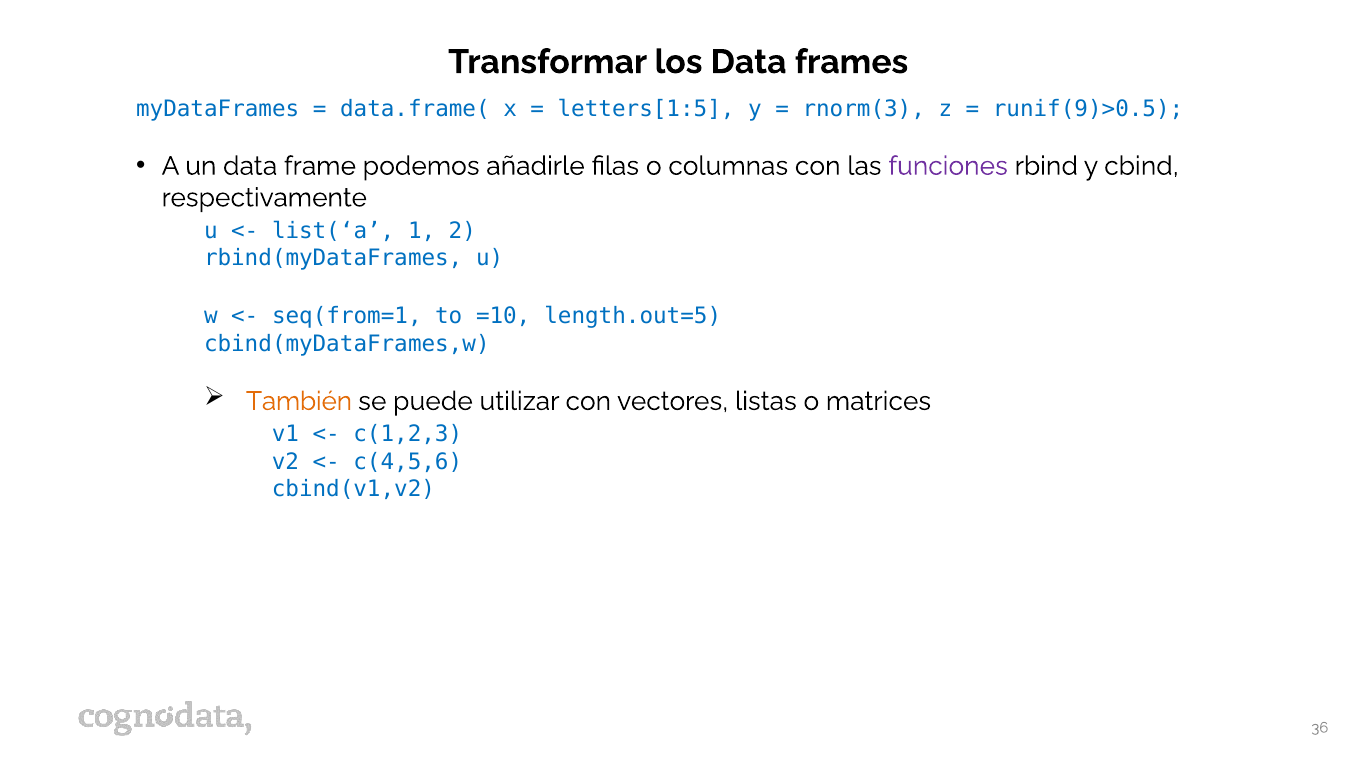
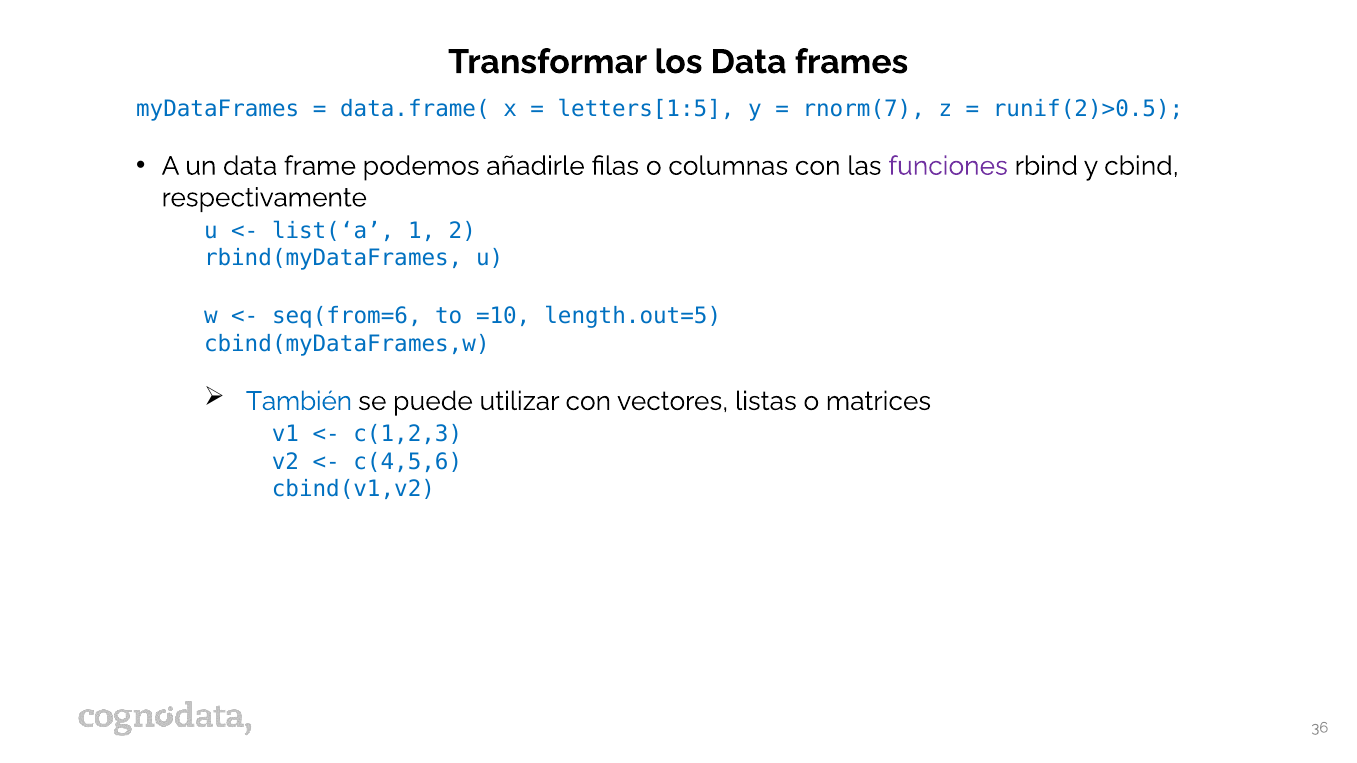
rnorm(3: rnorm(3 -> rnorm(7
runif(9)>0.5: runif(9)>0.5 -> runif(2)>0.5
seq(from=1: seq(from=1 -> seq(from=6
También colour: orange -> blue
